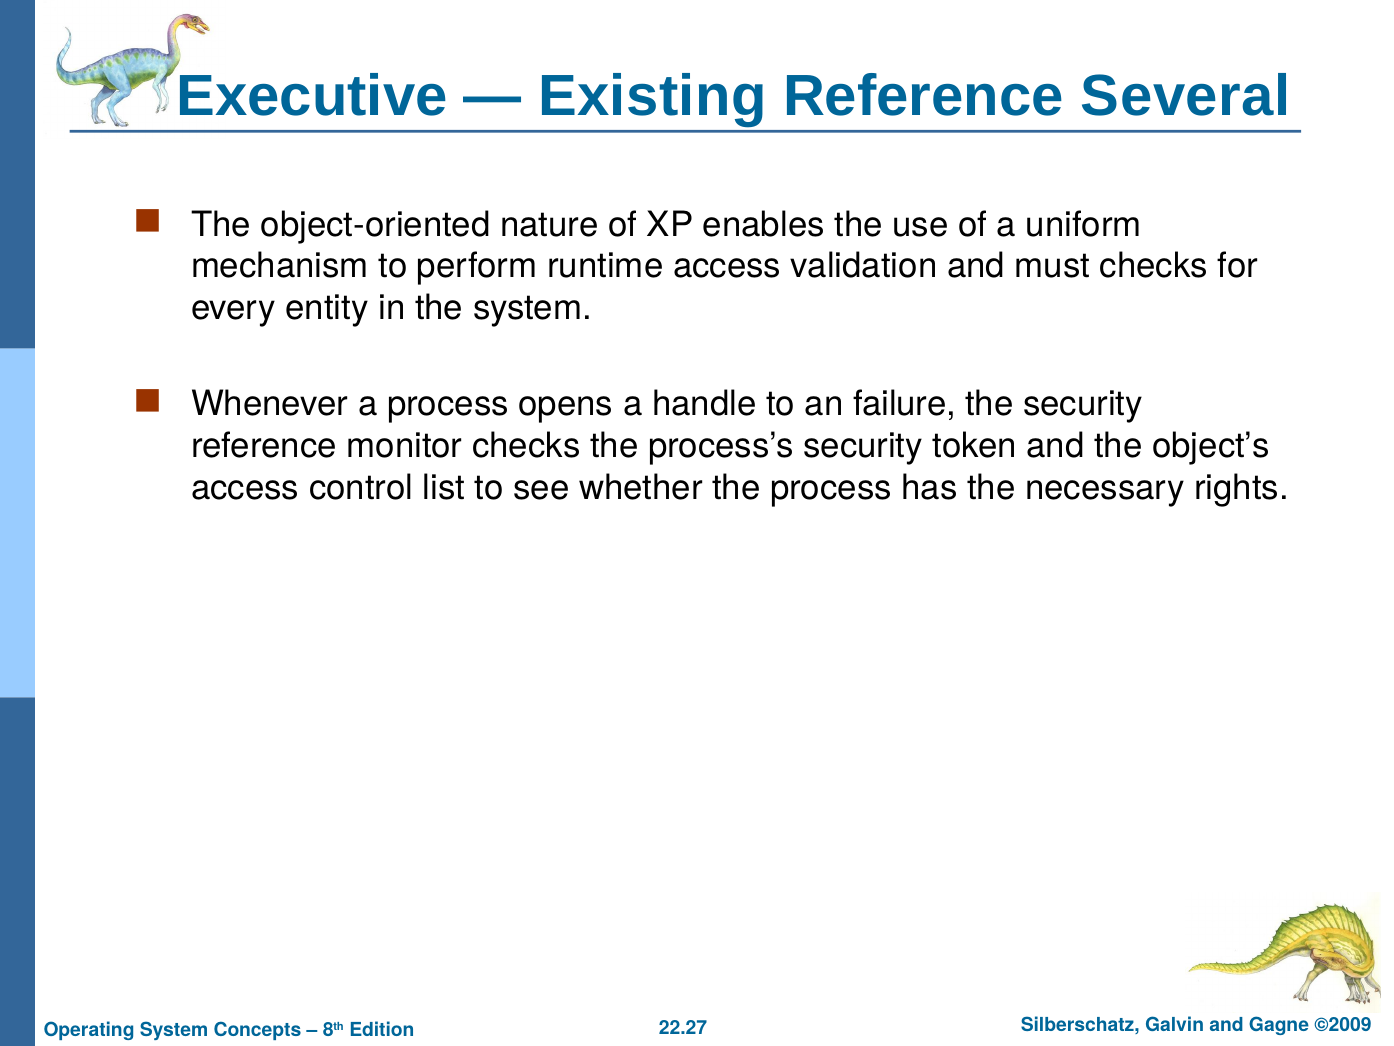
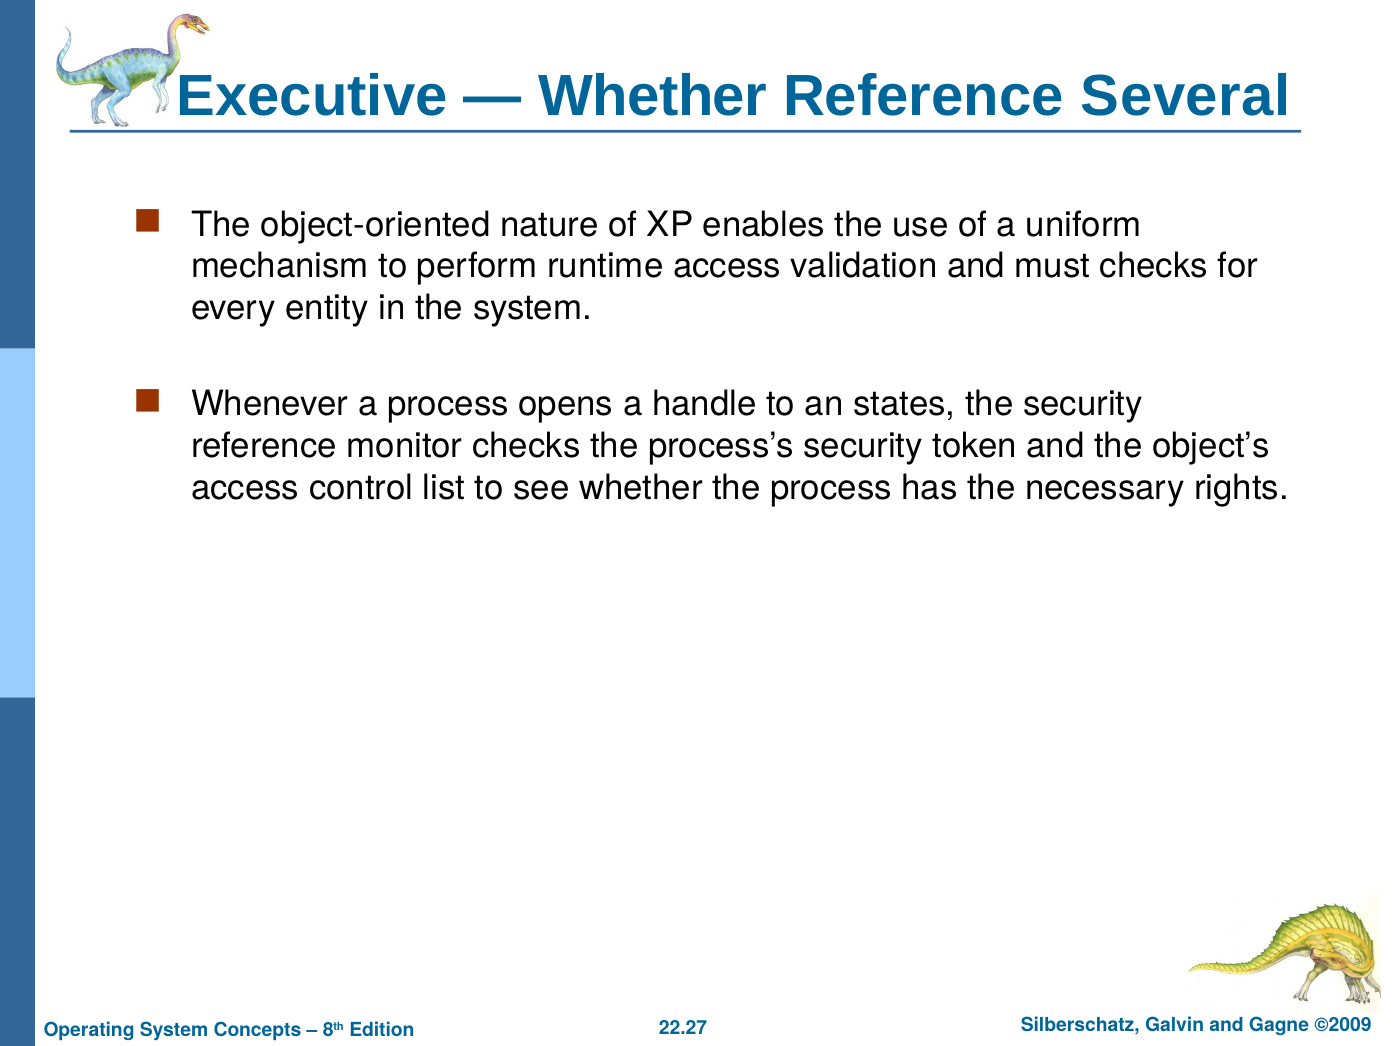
Existing at (652, 97): Existing -> Whether
failure: failure -> states
